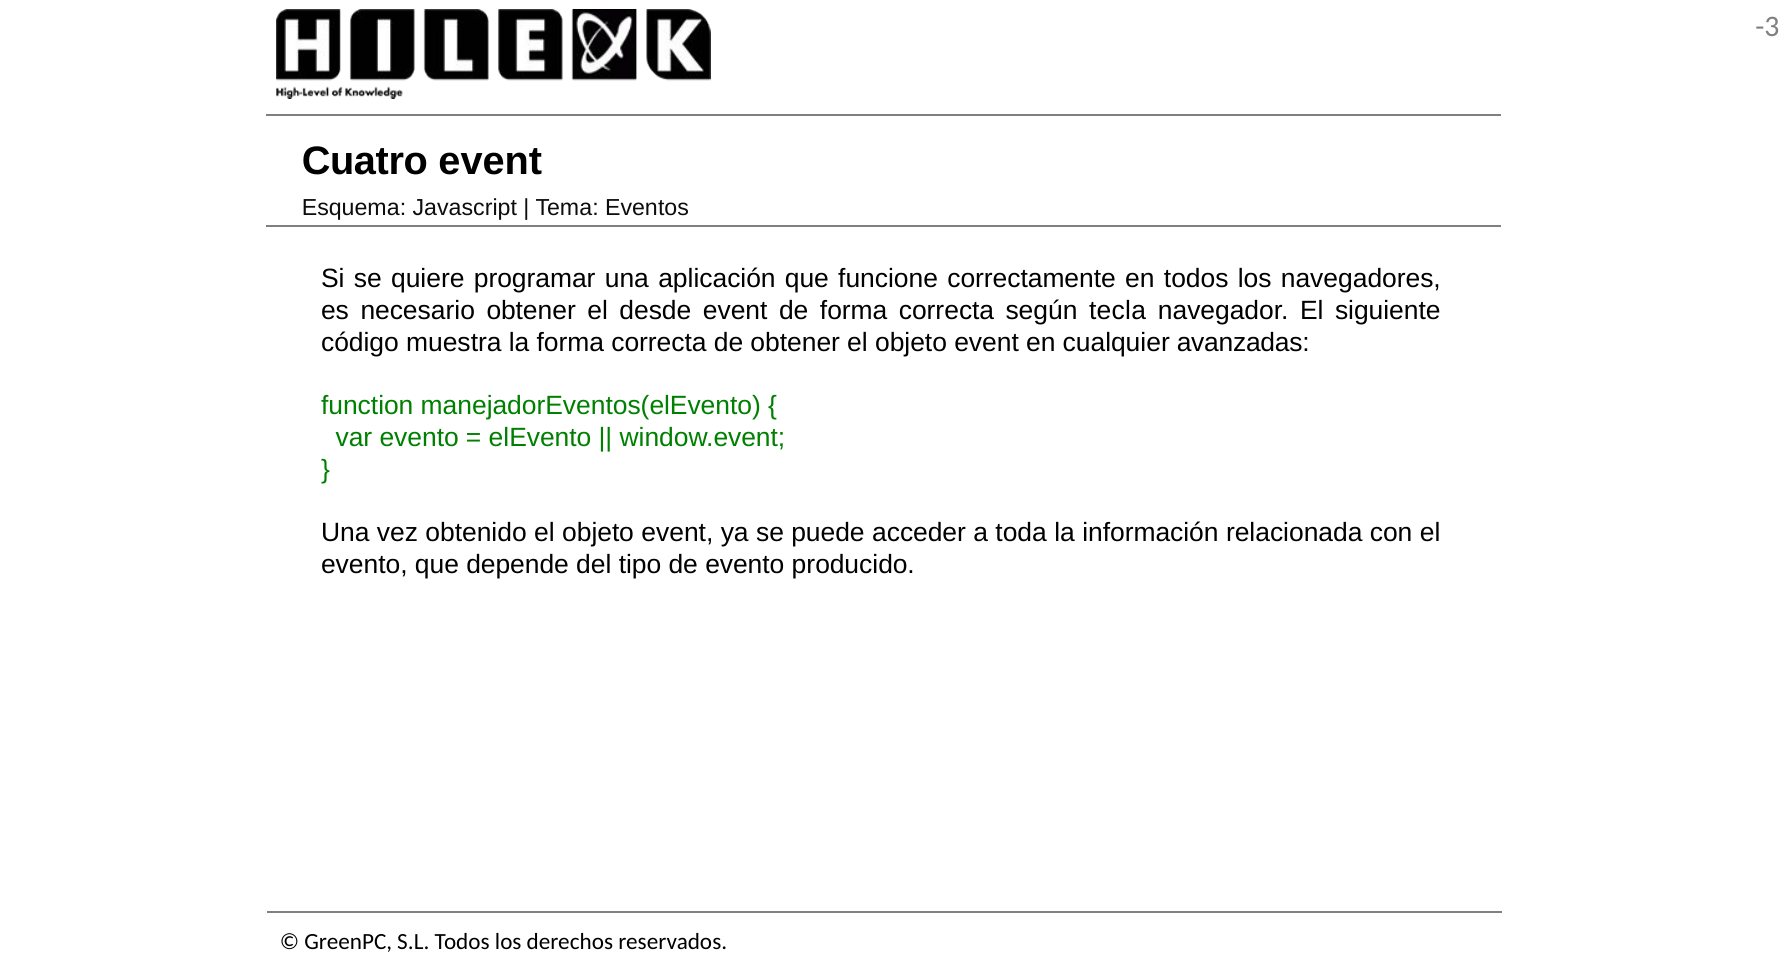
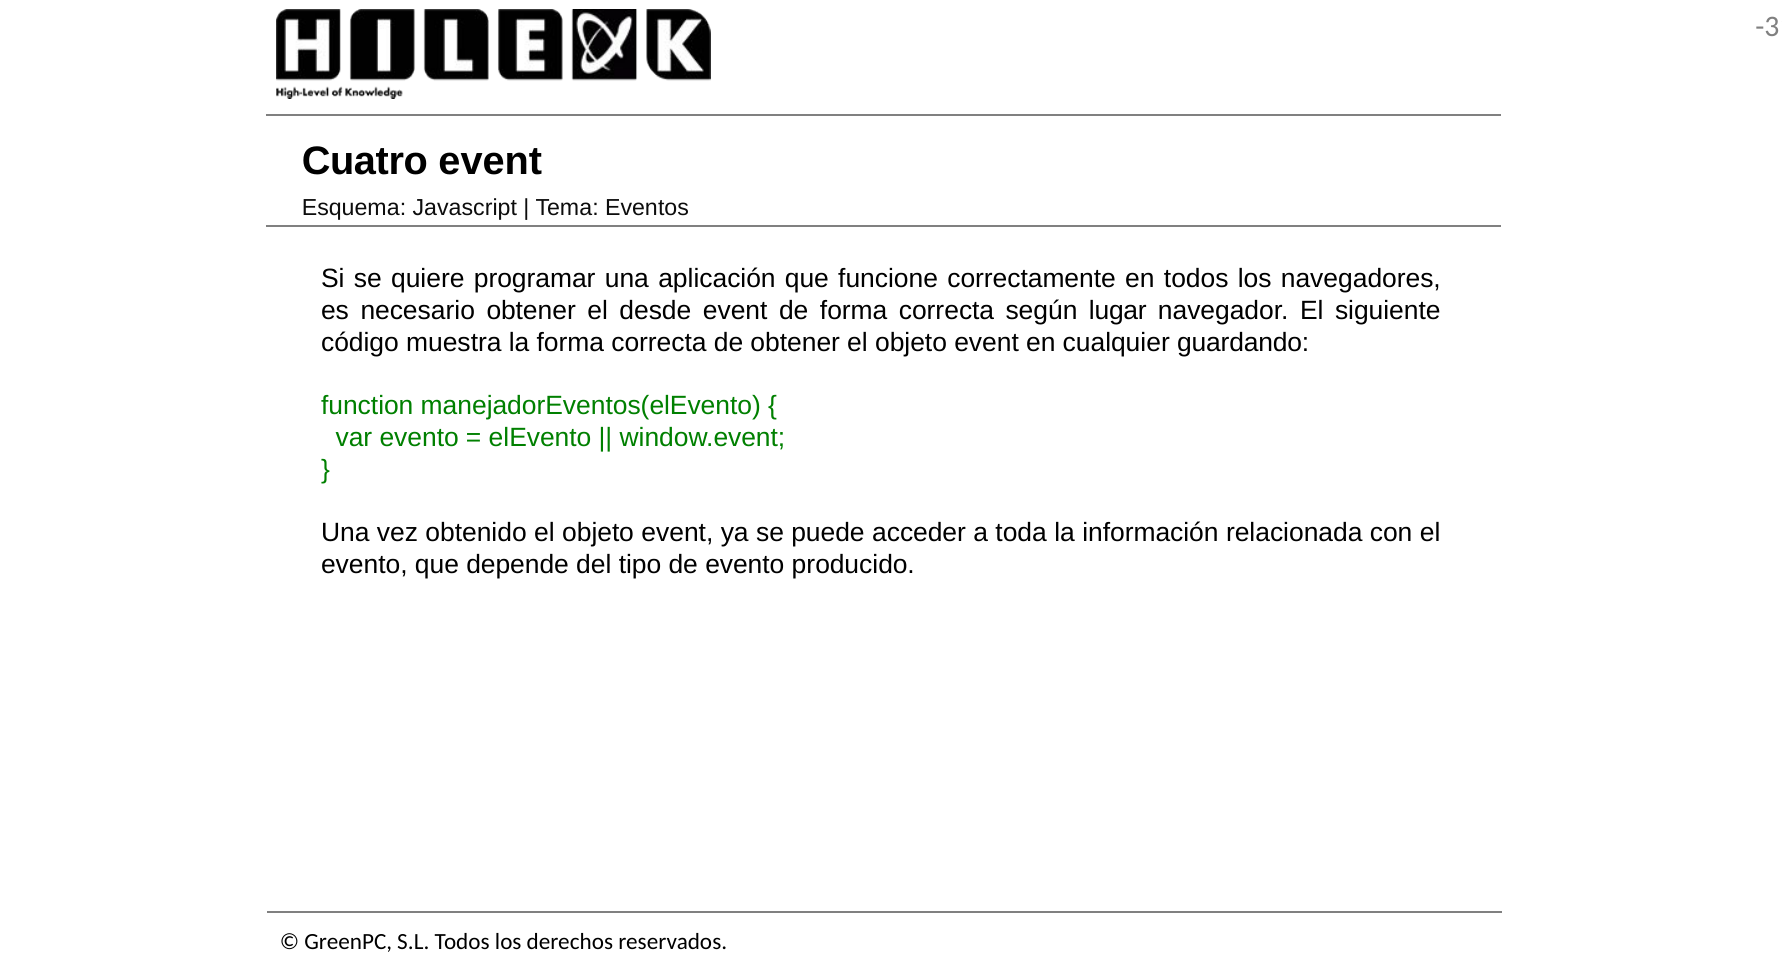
tecla: tecla -> lugar
avanzadas: avanzadas -> guardando
